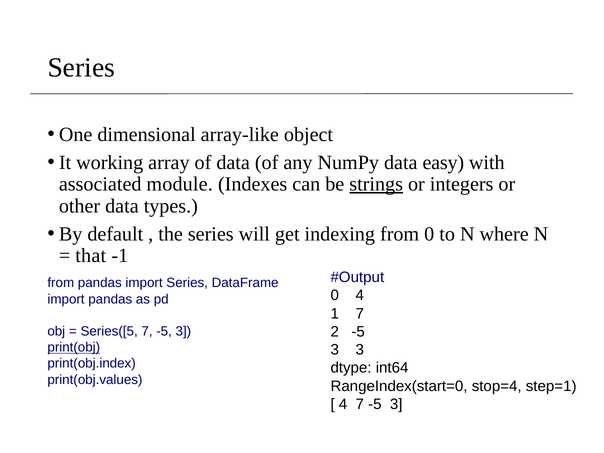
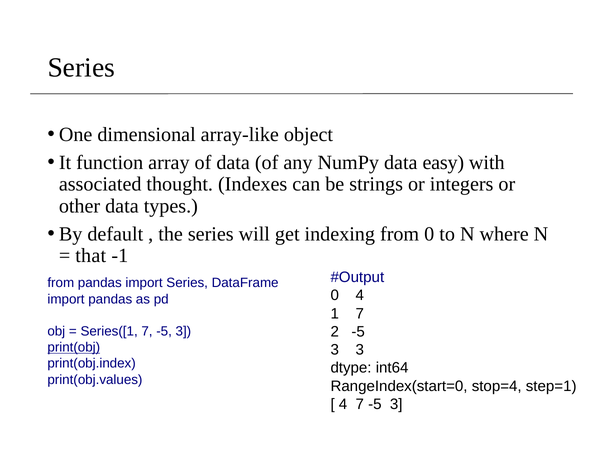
working: working -> function
module: module -> thought
strings underline: present -> none
Series([5: Series([5 -> Series([1
